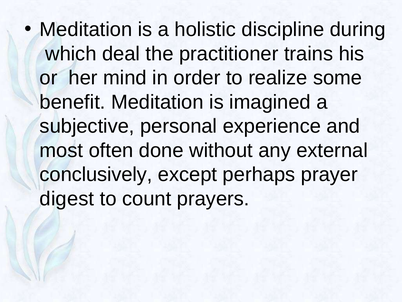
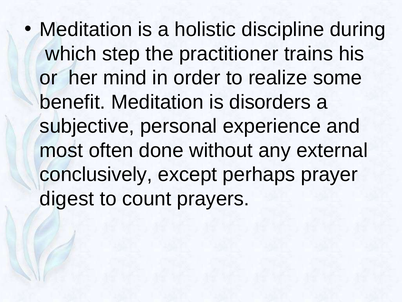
deal: deal -> step
imagined: imagined -> disorders
